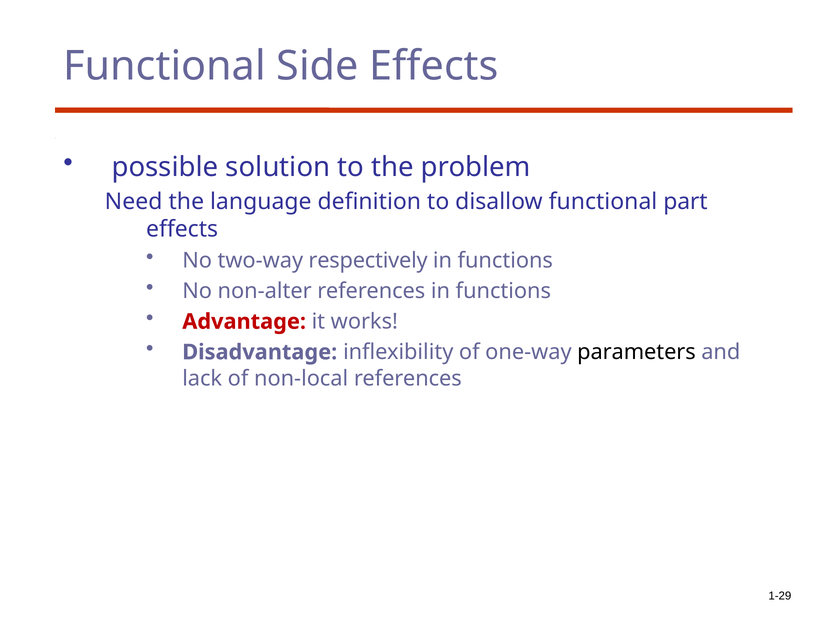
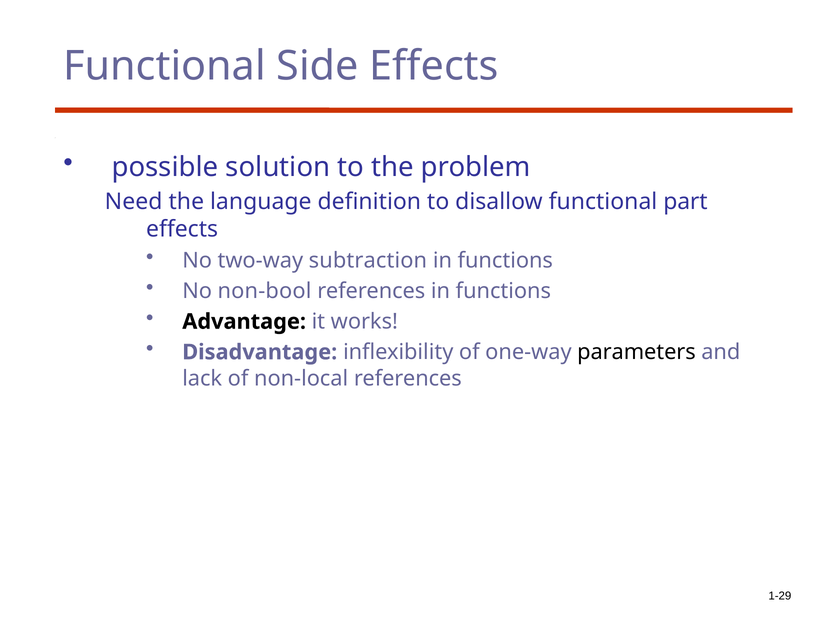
respectively: respectively -> subtraction
non-alter: non-alter -> non-bool
Advantage colour: red -> black
